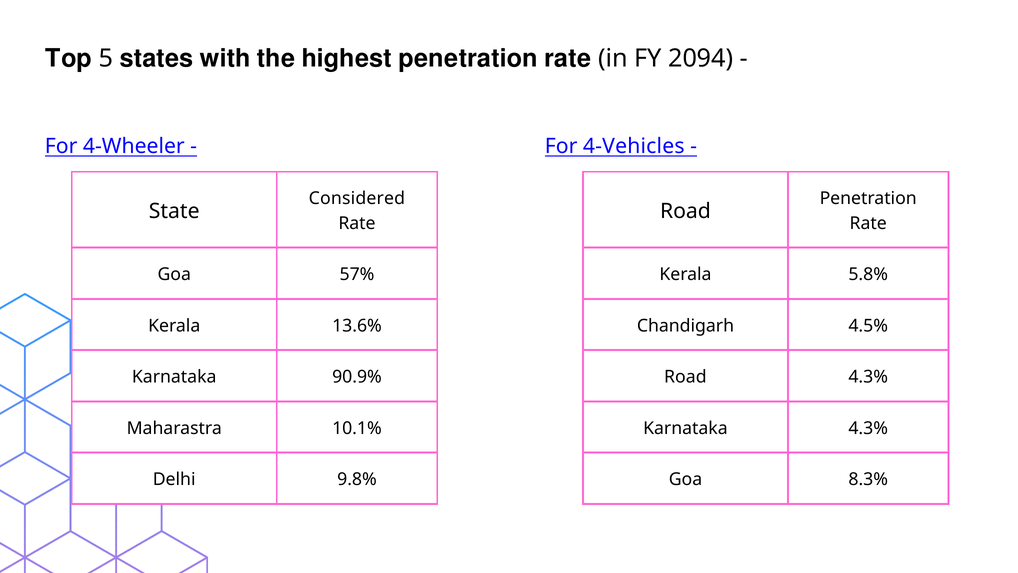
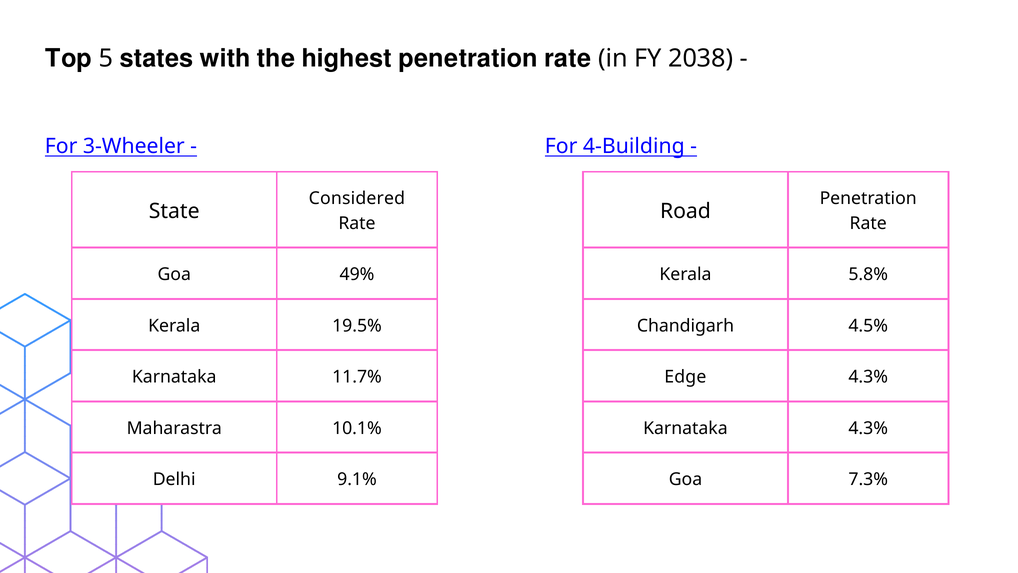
2094: 2094 -> 2038
4-Wheeler: 4-Wheeler -> 3-Wheeler
4-Vehicles: 4-Vehicles -> 4-Building
57%: 57% -> 49%
13.6%: 13.6% -> 19.5%
90.9%: 90.9% -> 11.7%
Road at (685, 377): Road -> Edge
9.8%: 9.8% -> 9.1%
8.3%: 8.3% -> 7.3%
